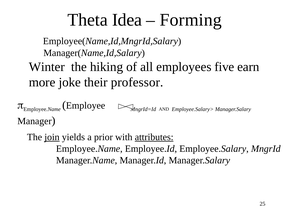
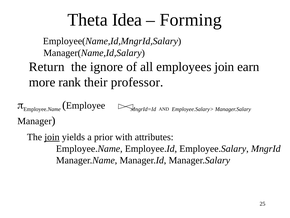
Winter: Winter -> Return
hiking: hiking -> ignore
employees five: five -> join
joke: joke -> rank
attributes underline: present -> none
